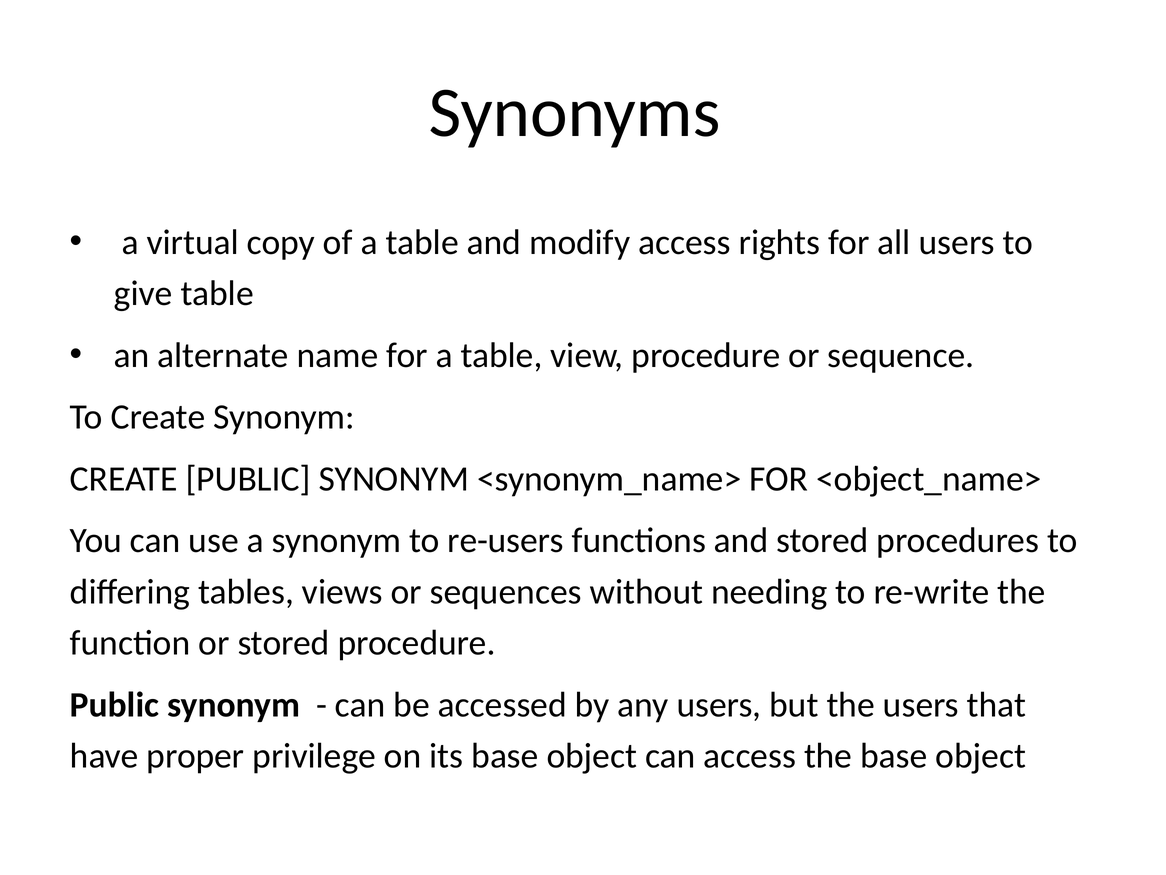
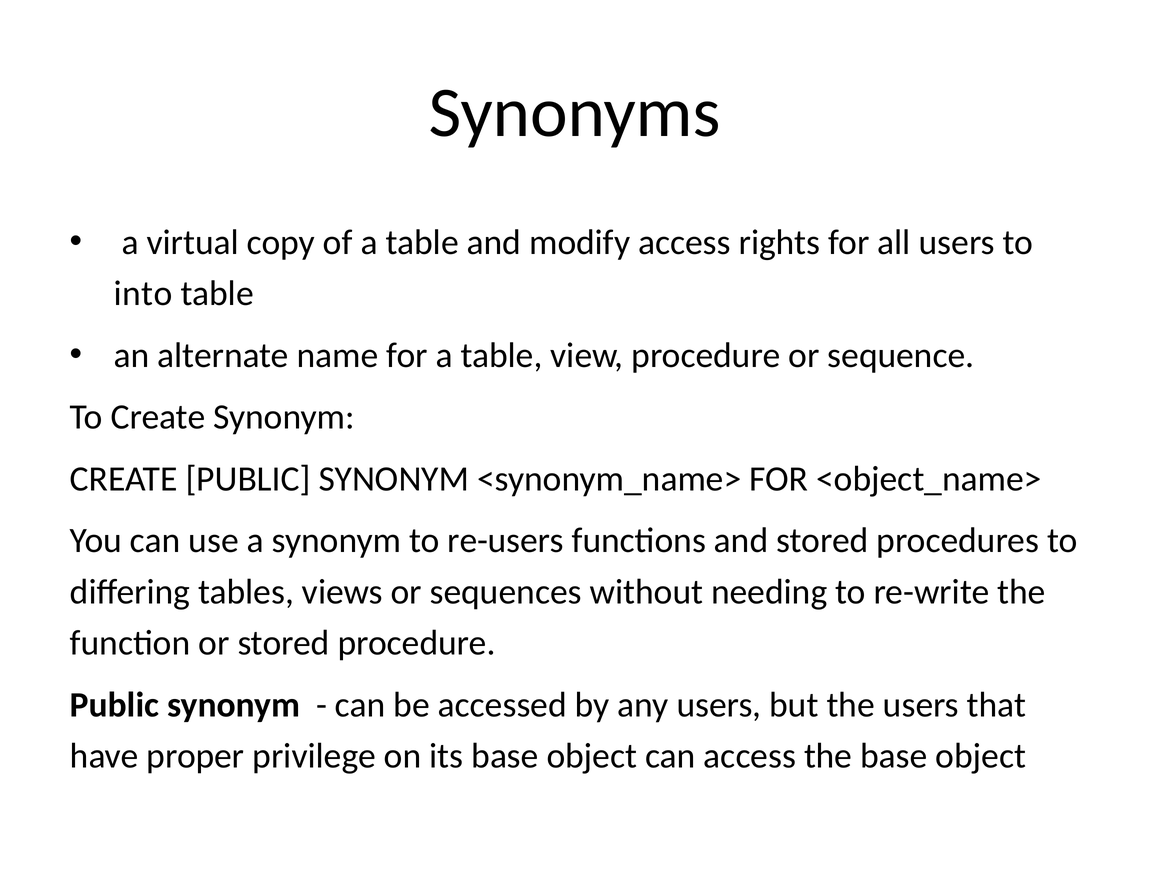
give: give -> into
